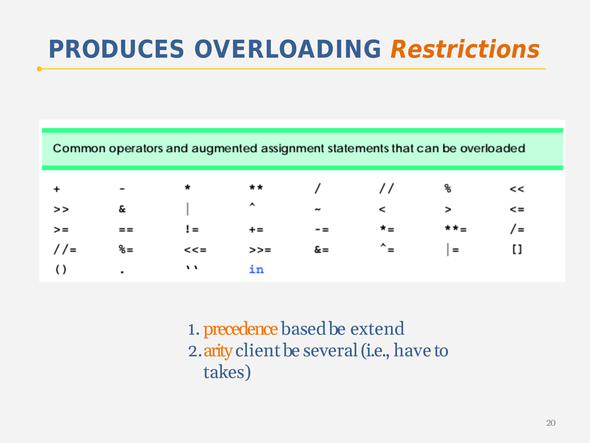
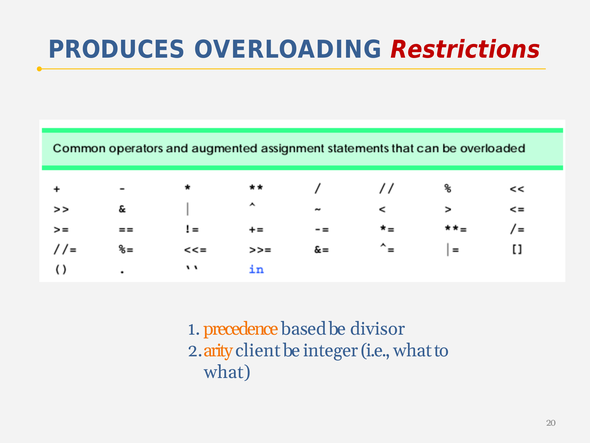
Restrictions colour: orange -> red
extend: extend -> divisor
several: several -> integer
i.e have: have -> what
takes at (227, 372): takes -> what
